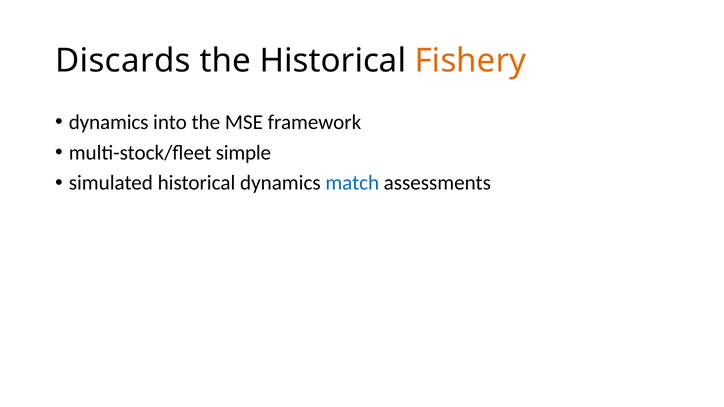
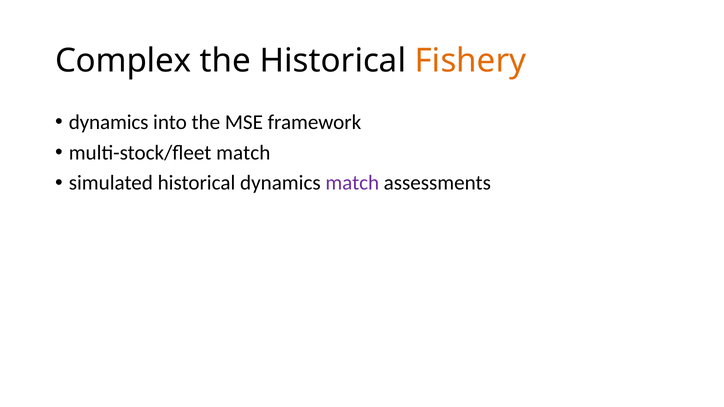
Discards: Discards -> Complex
multi-stock/fleet simple: simple -> match
match at (352, 183) colour: blue -> purple
